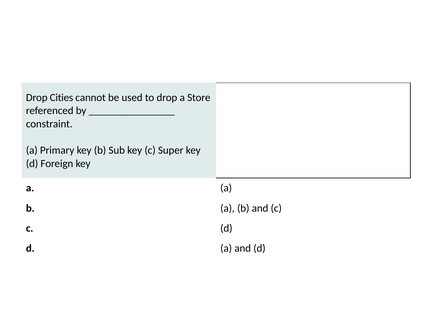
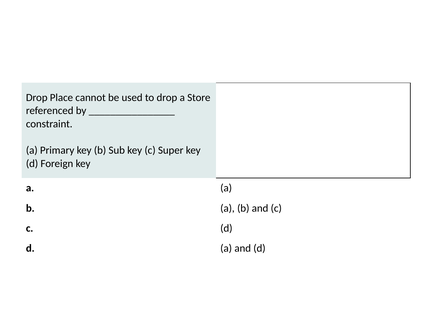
Cities: Cities -> Place
